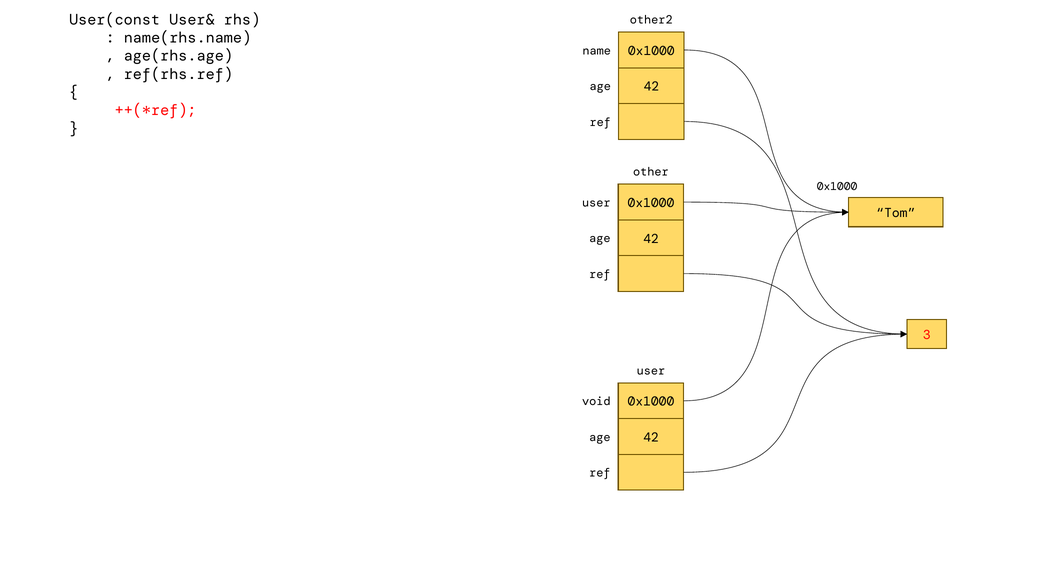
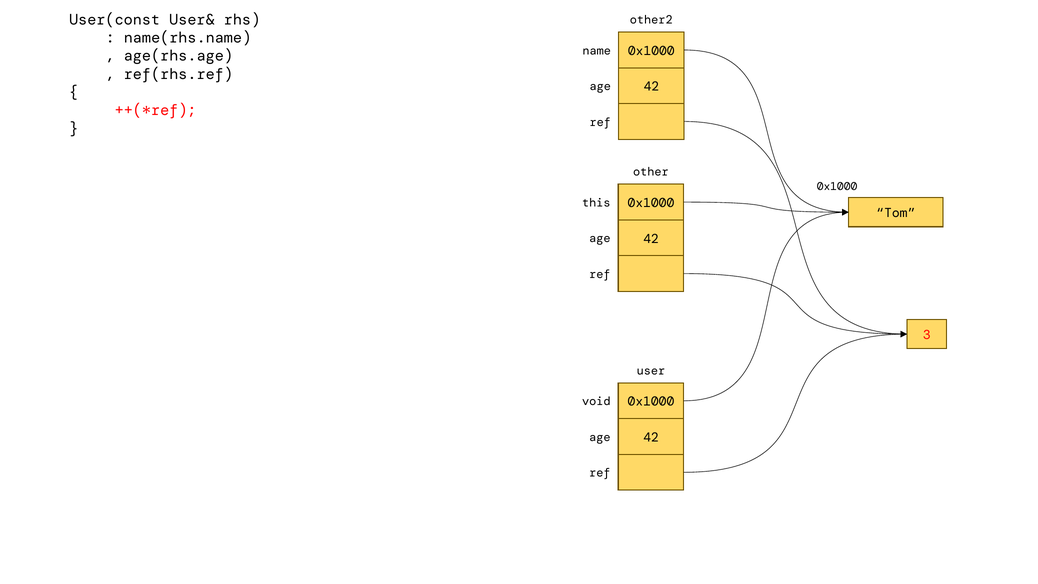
user at (596, 203): user -> this
